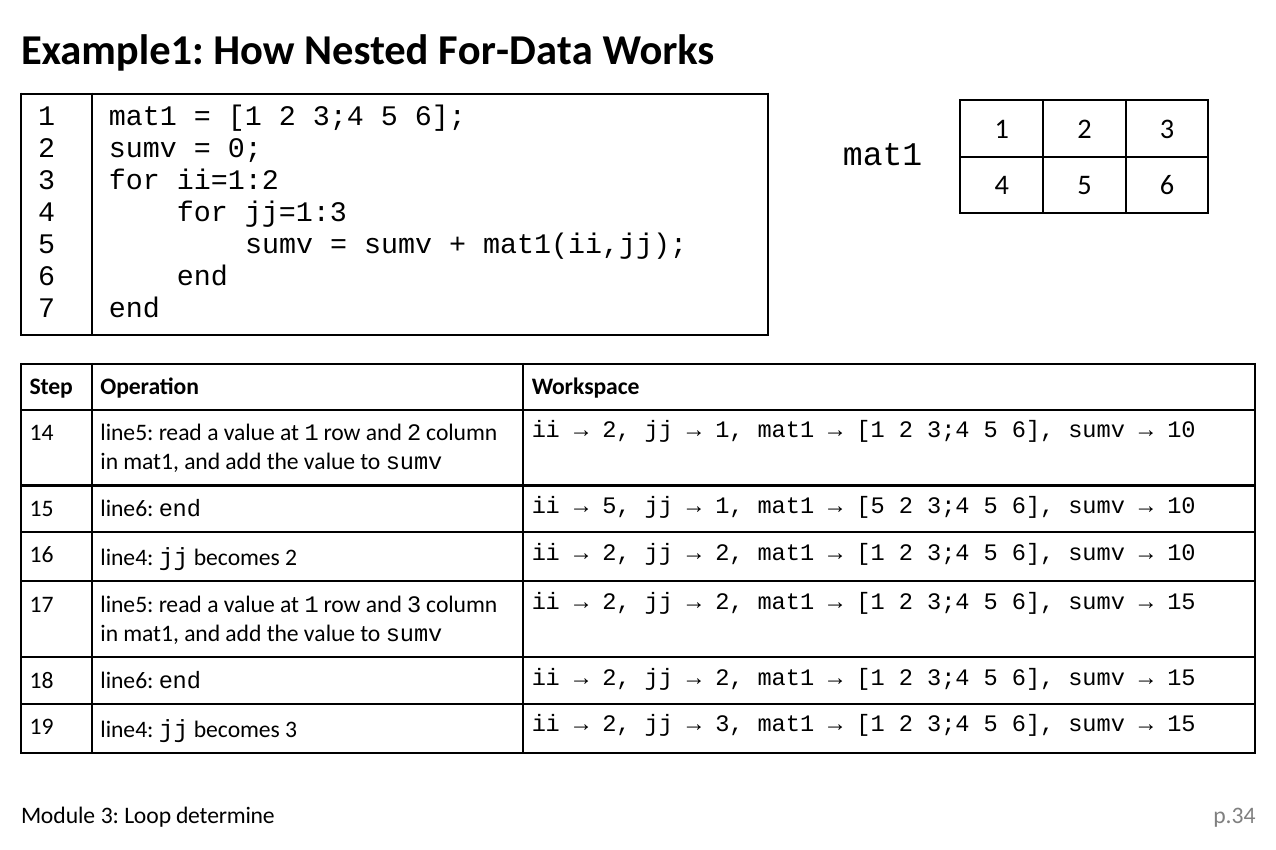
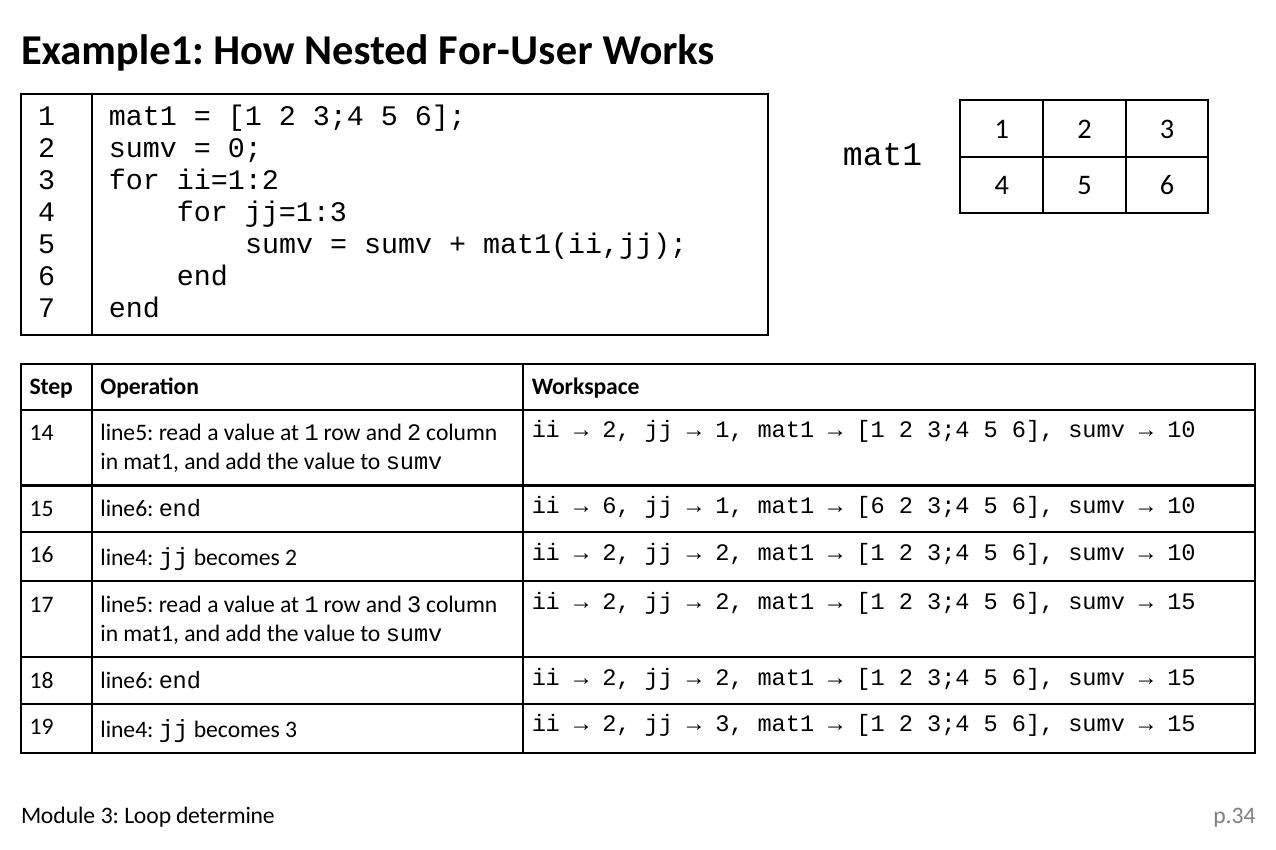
For-Data: For-Data -> For-User
5 at (617, 506): 5 -> 6
5 at (871, 506): 5 -> 6
